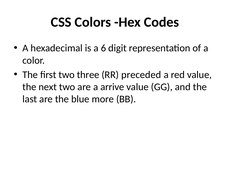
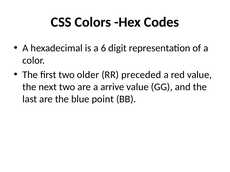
three: three -> older
more: more -> point
